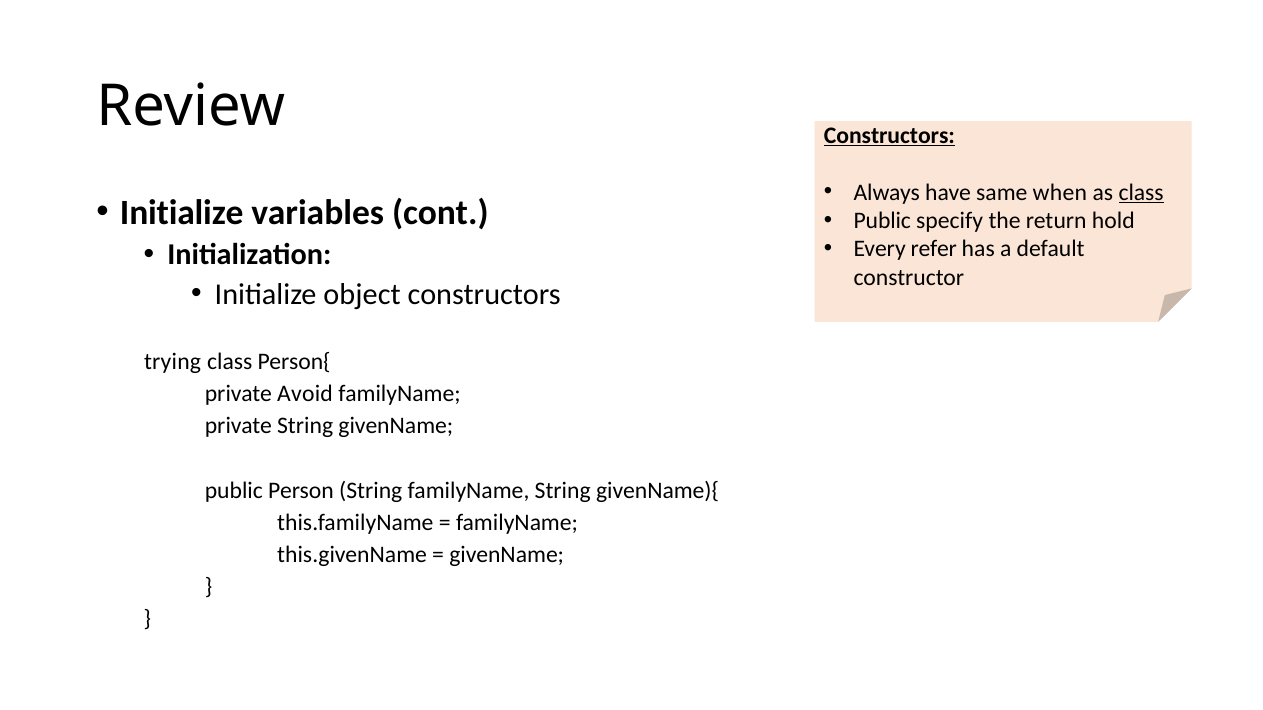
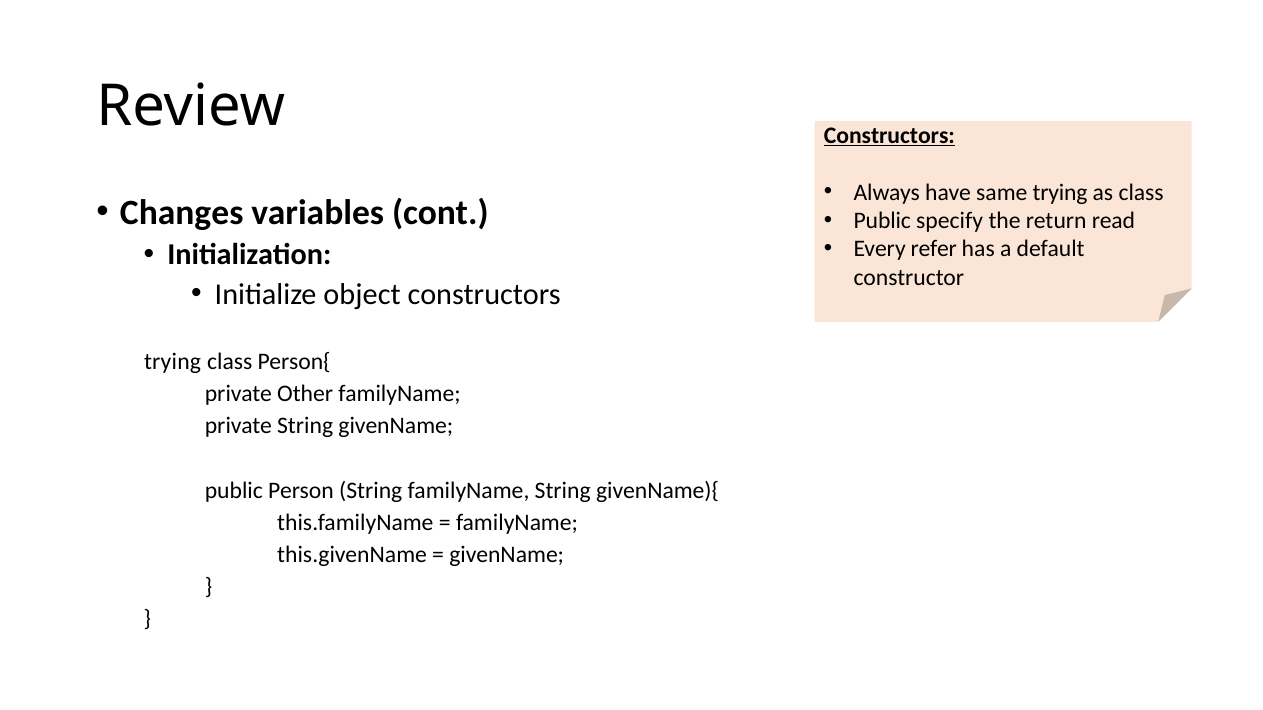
same when: when -> trying
class at (1141, 192) underline: present -> none
Initialize at (182, 213): Initialize -> Changes
hold: hold -> read
Avoid: Avoid -> Other
